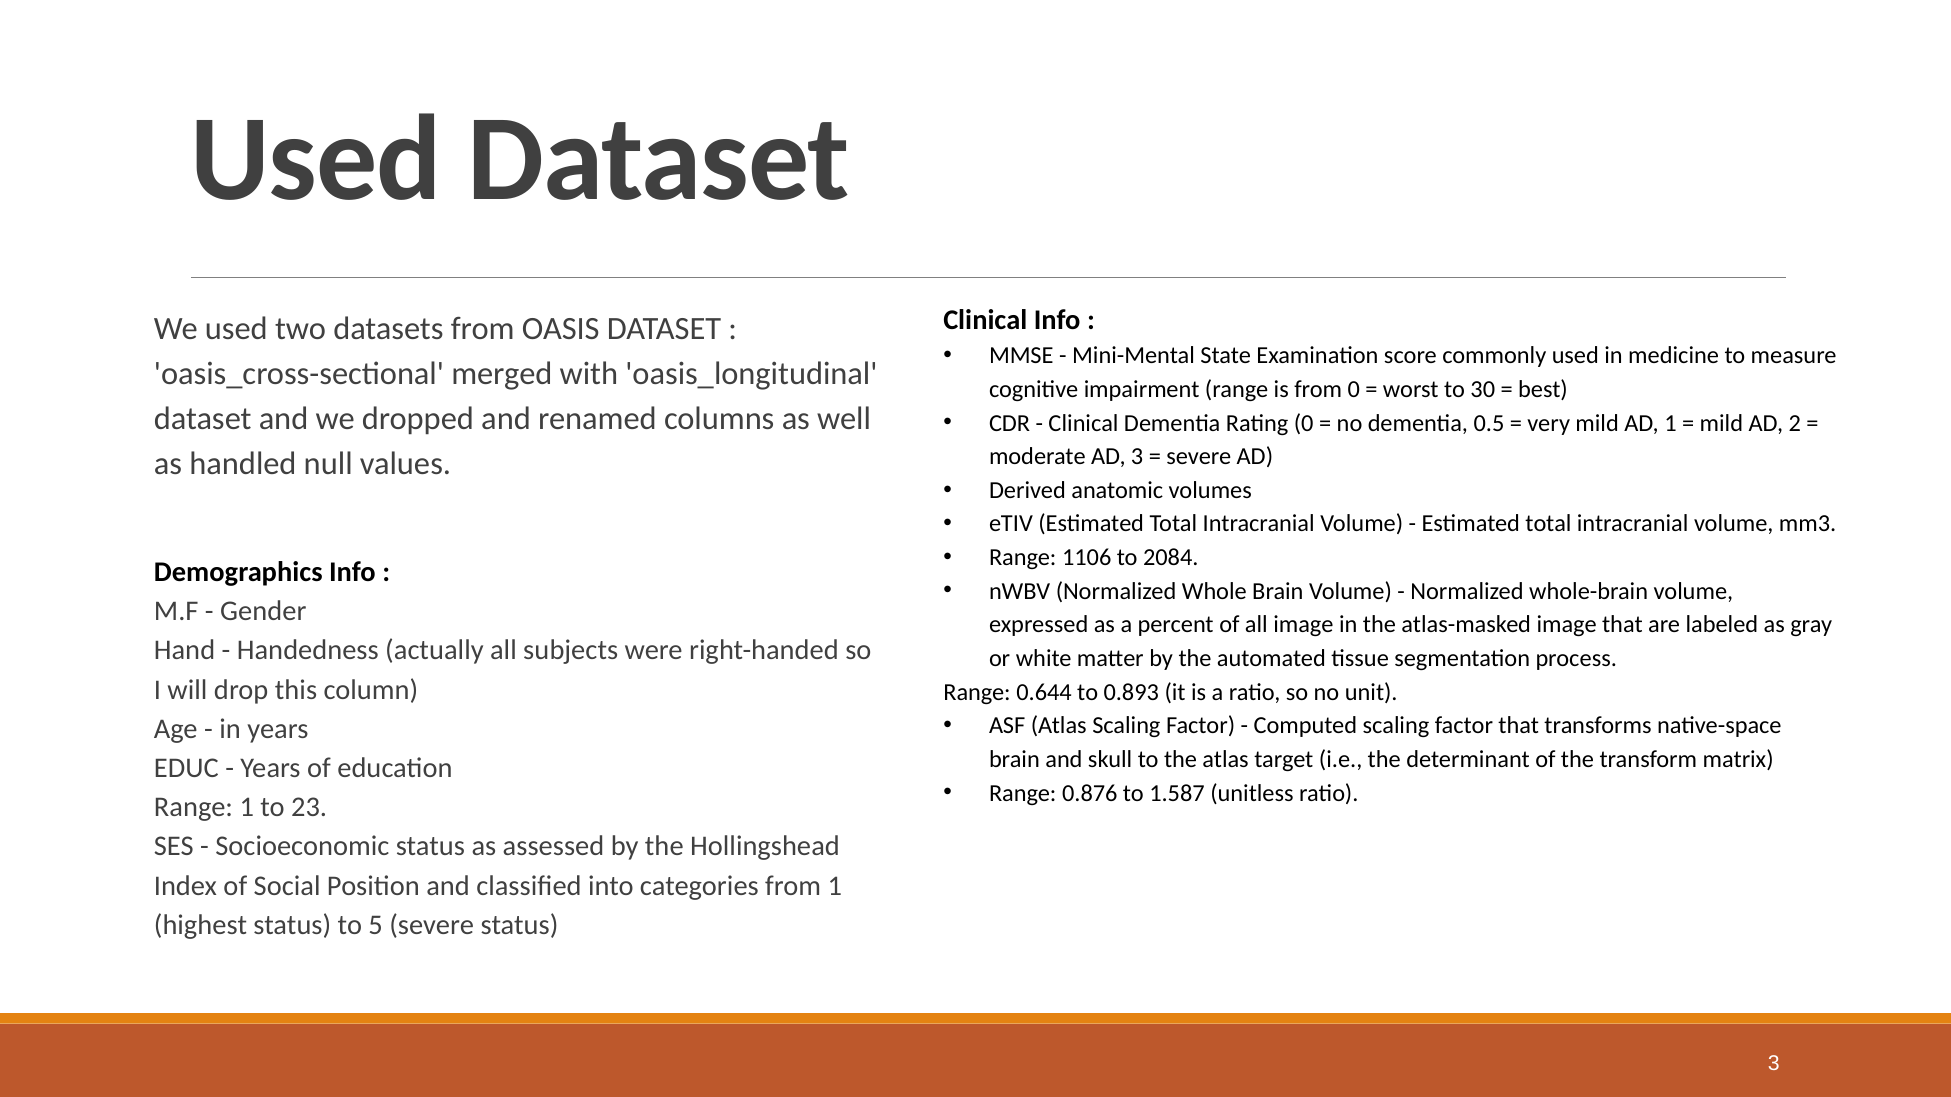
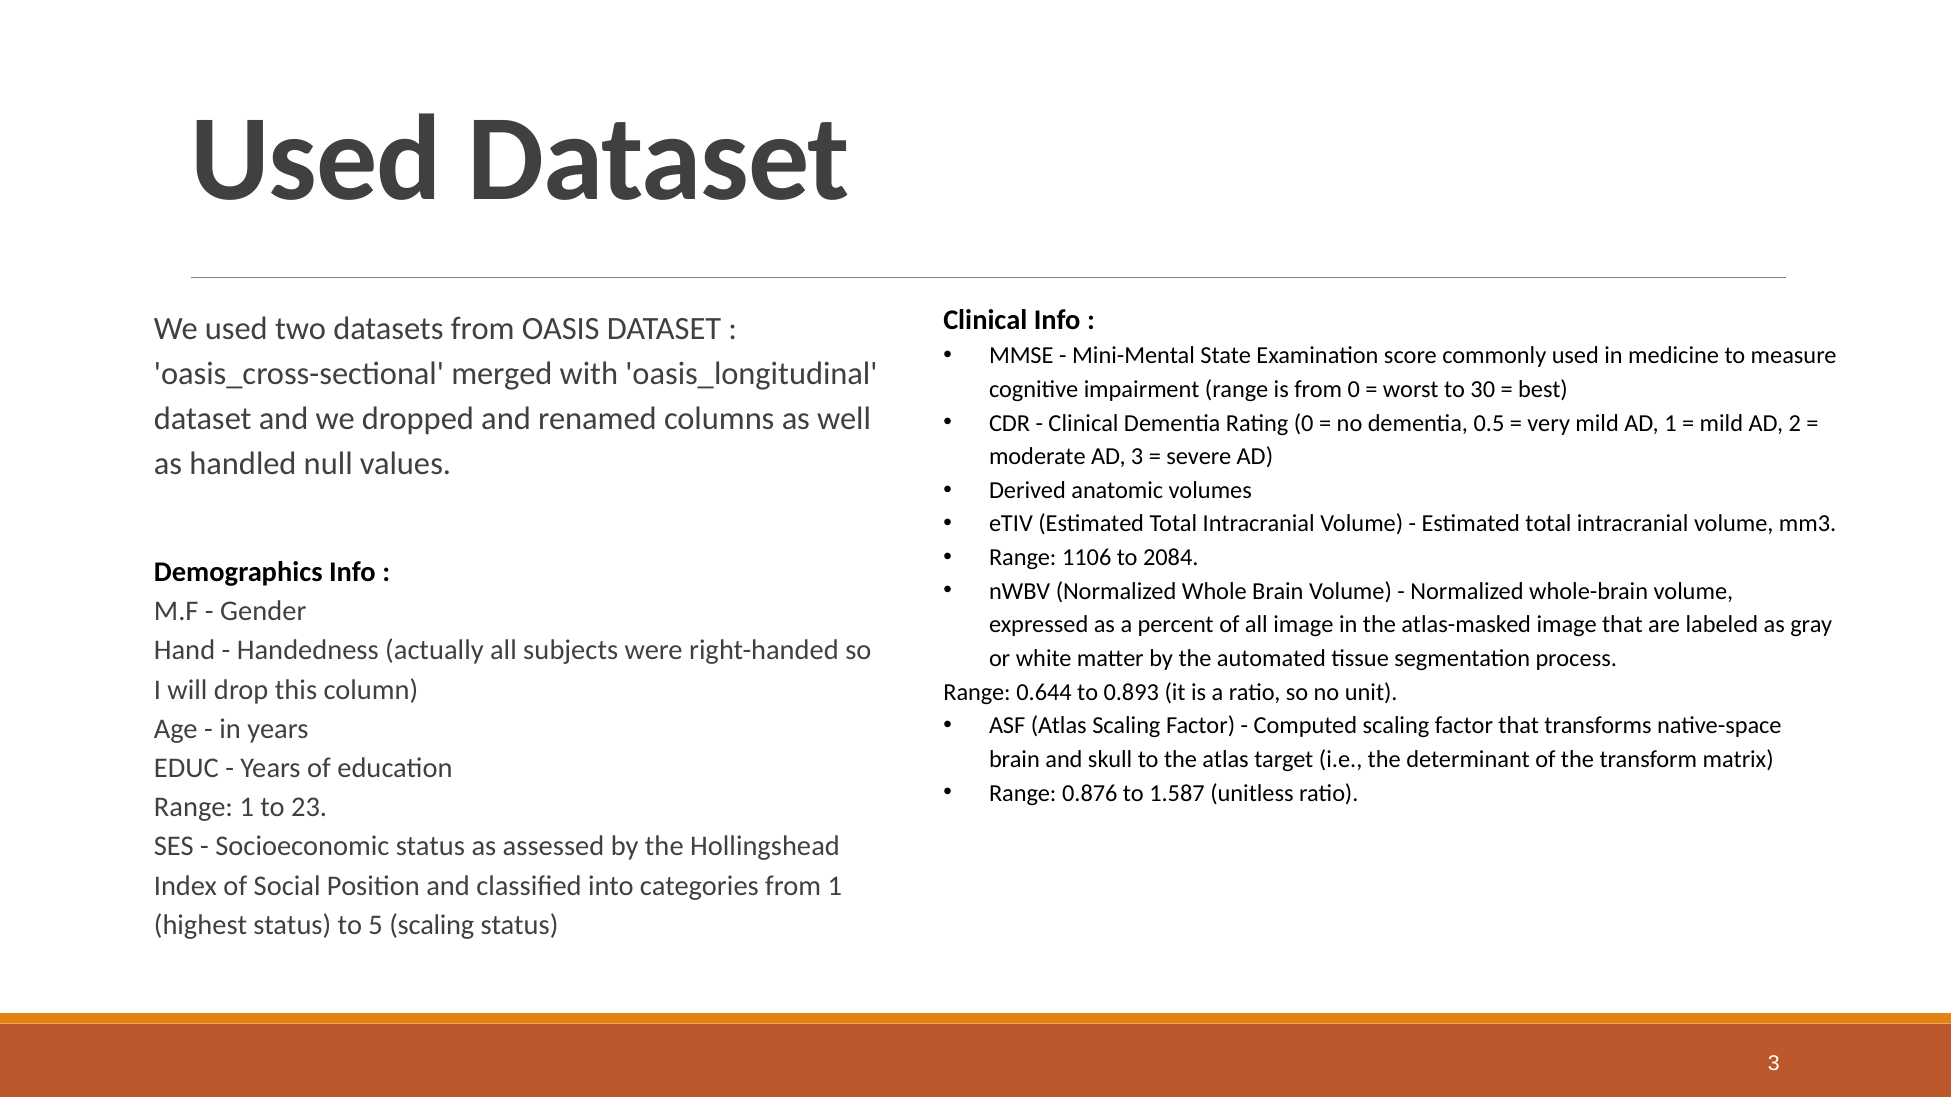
5 severe: severe -> scaling
